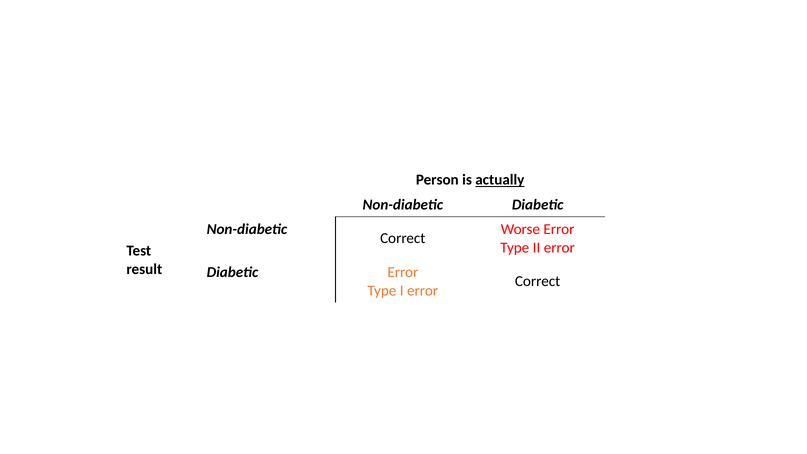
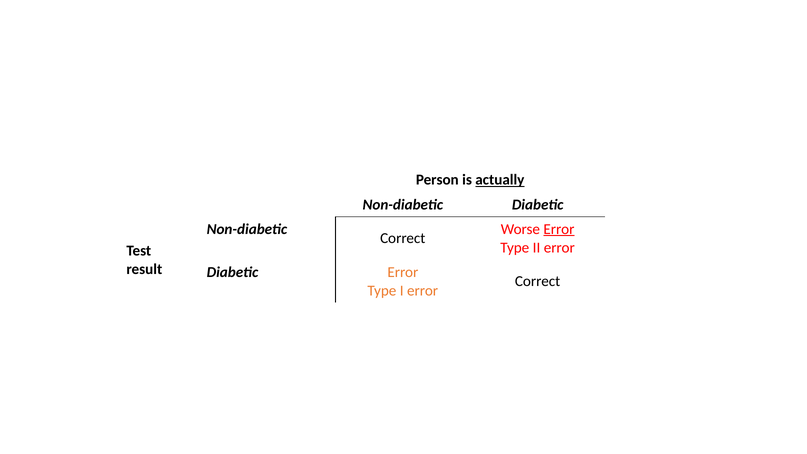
Error at (559, 229) underline: none -> present
